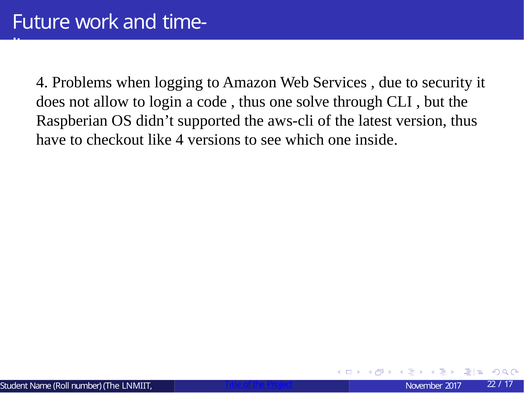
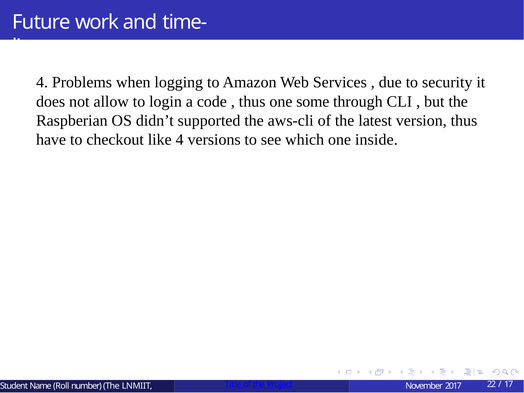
solve: solve -> some
